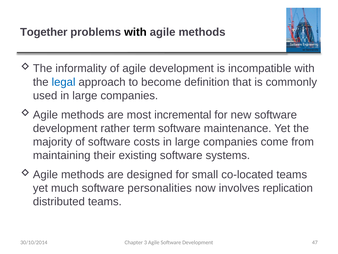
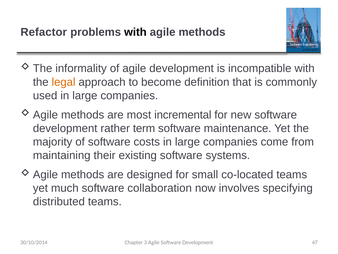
Together: Together -> Refactor
legal colour: blue -> orange
personalities: personalities -> collaboration
replication: replication -> specifying
